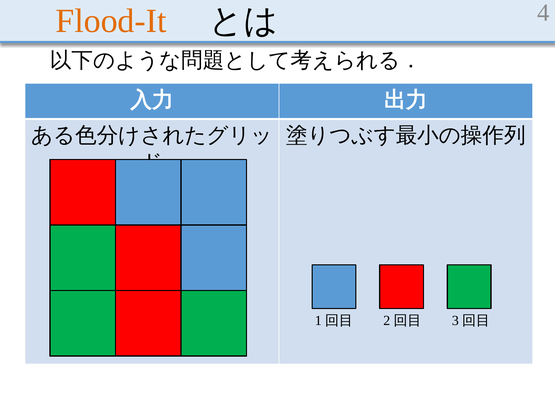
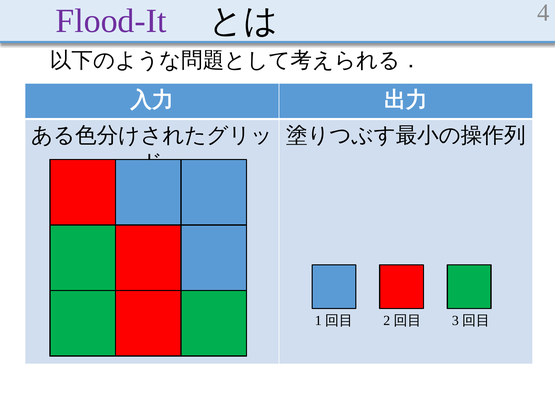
Flood-It colour: orange -> purple
